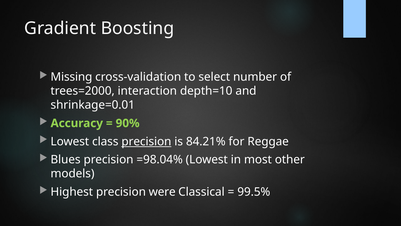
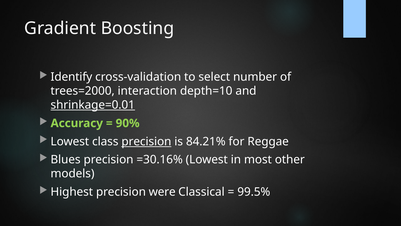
Missing: Missing -> Identify
shrinkage=0.01 underline: none -> present
=98.04%: =98.04% -> =30.16%
